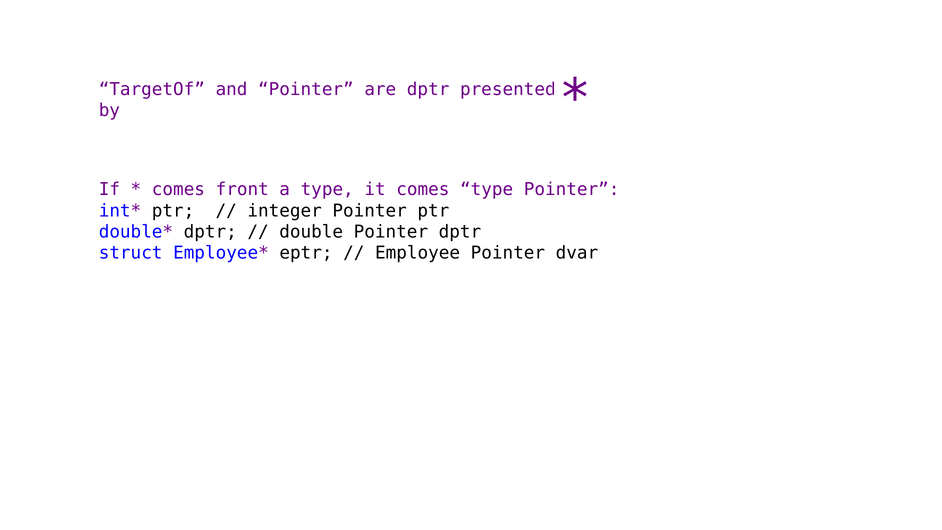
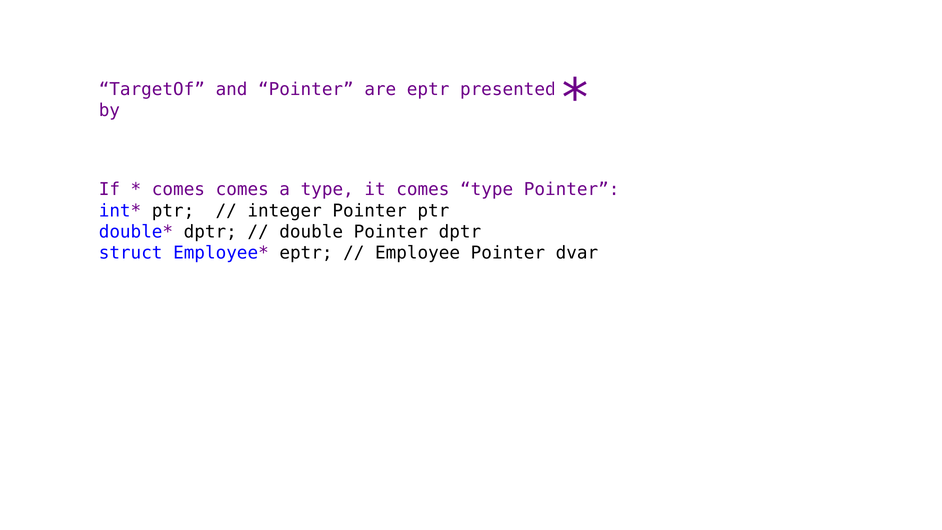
are dptr: dptr -> eptr
comes front: front -> comes
